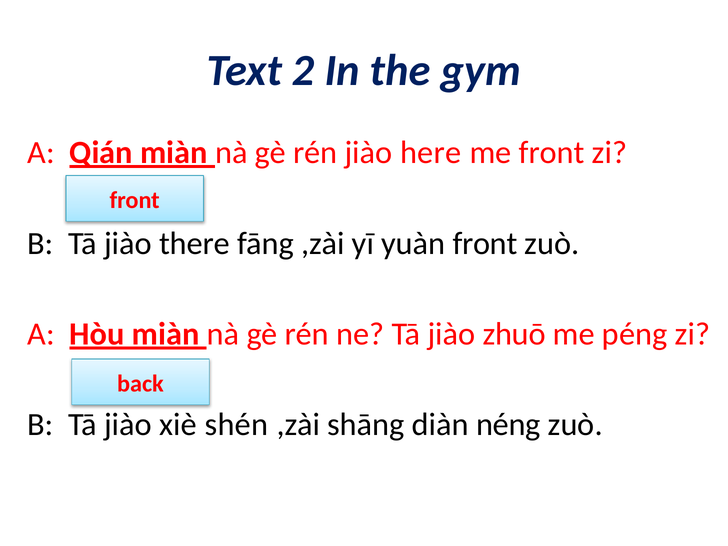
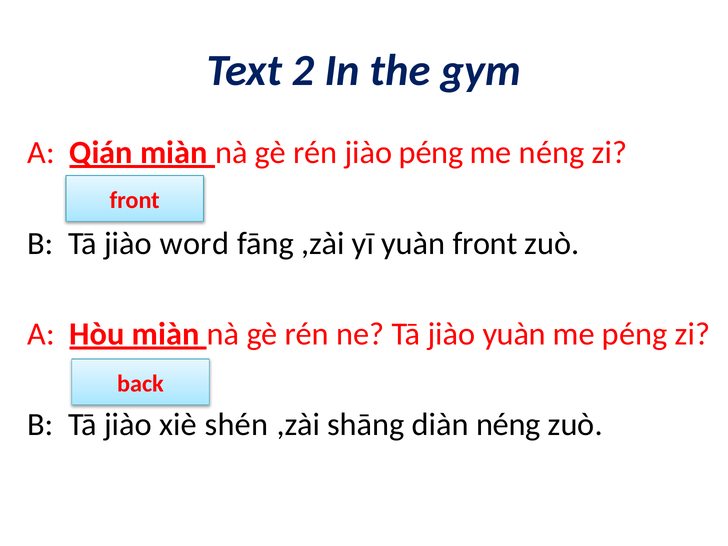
jiào here: here -> péng
me front: front -> néng
there: there -> word
jiào zhuō: zhuō -> yuàn
